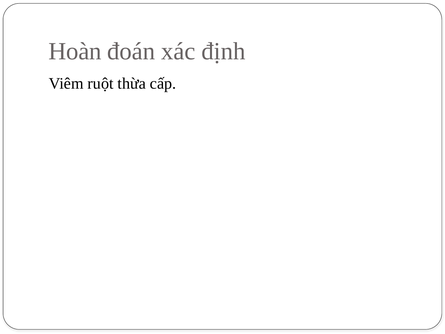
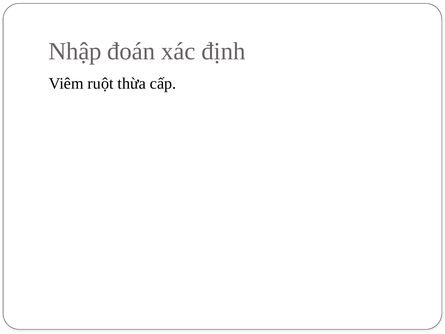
Hoàn: Hoàn -> Nhập
